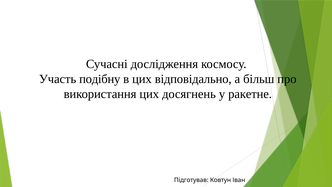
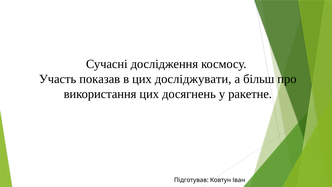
подібну: подібну -> показав
відповідально: відповідально -> досліджувати
